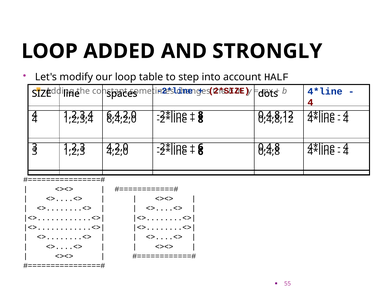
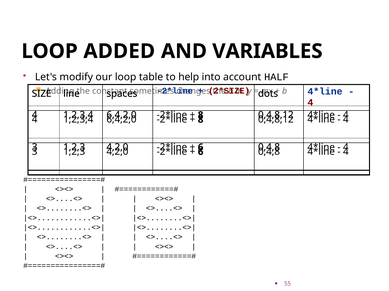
STRONGLY: STRONGLY -> VARIABLES
step: step -> help
